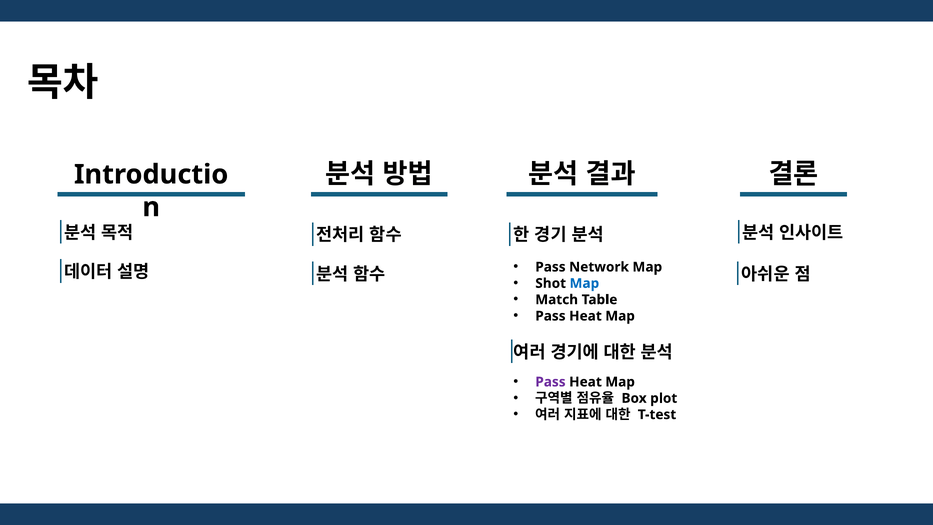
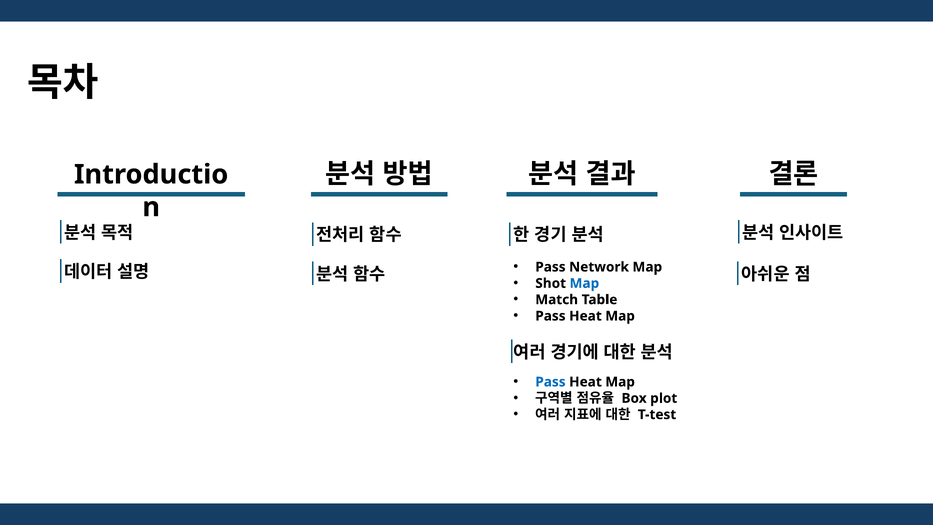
Pass at (550, 382) colour: purple -> blue
